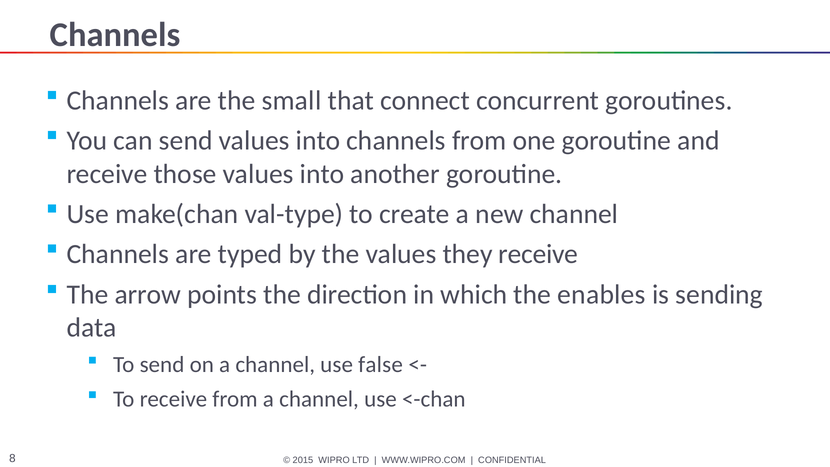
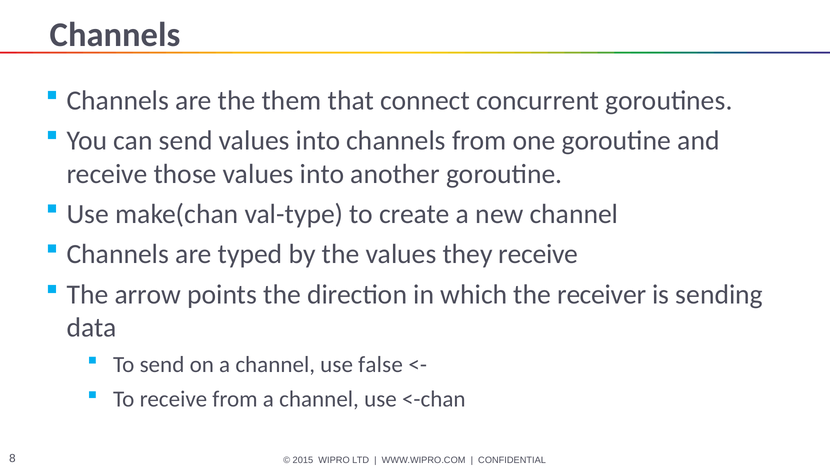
small: small -> them
enables: enables -> receiver
